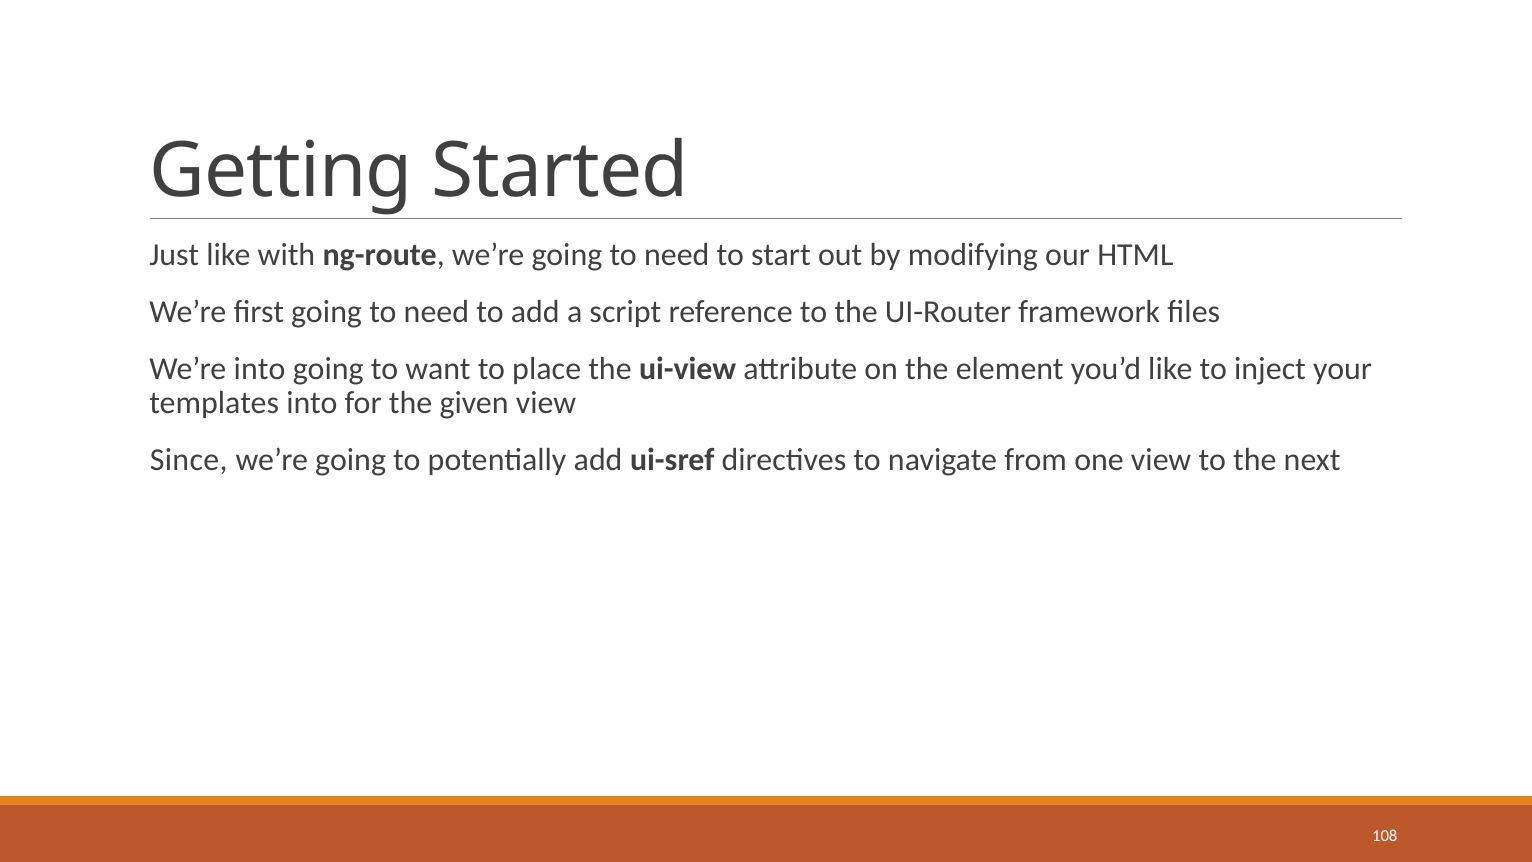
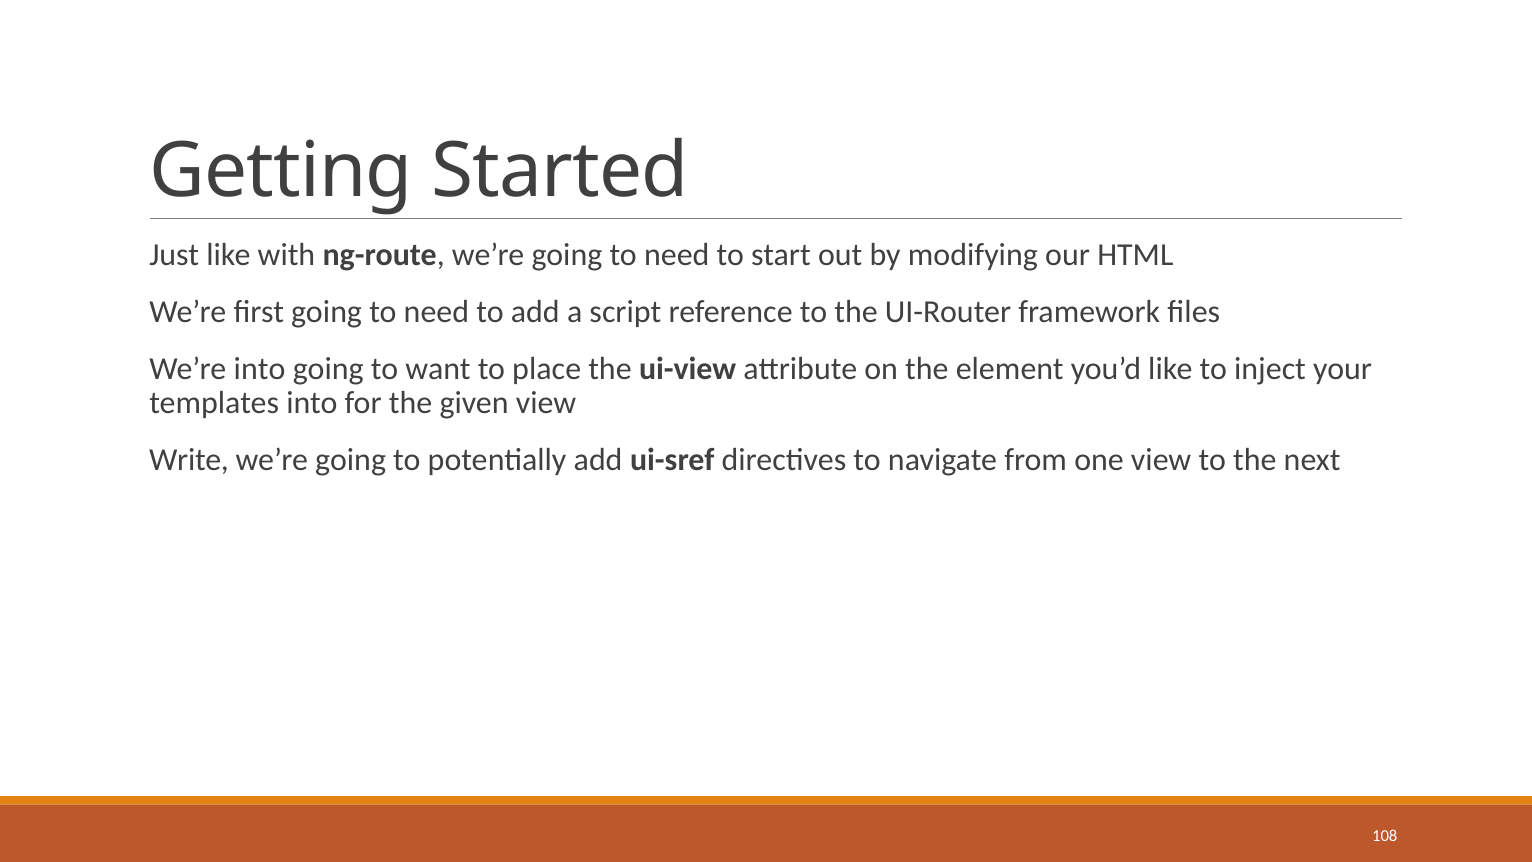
Since: Since -> Write
